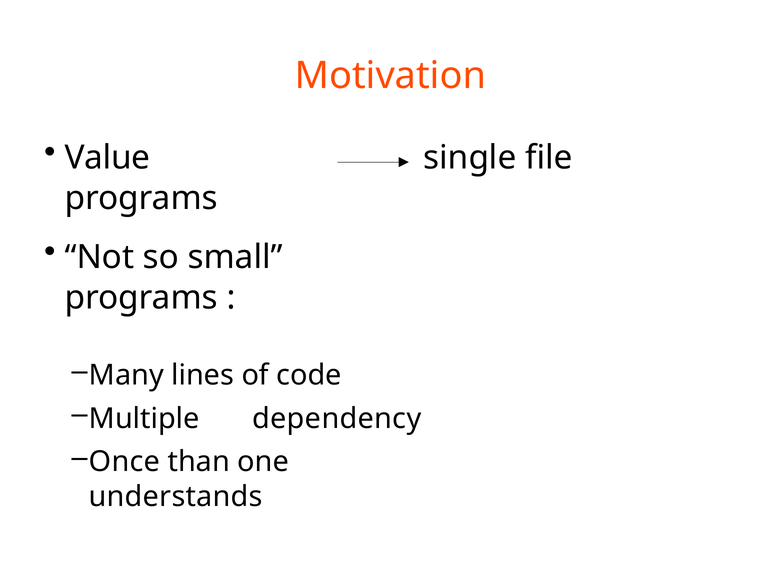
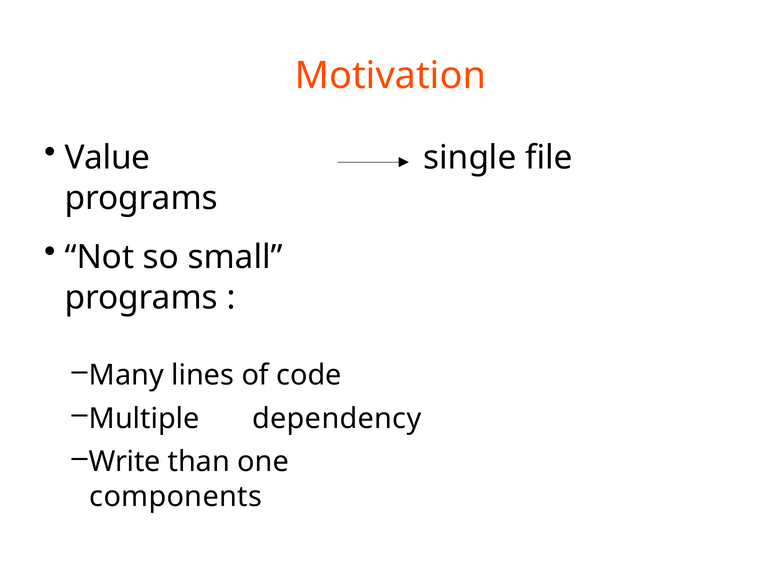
Once: Once -> Write
understands: understands -> components
